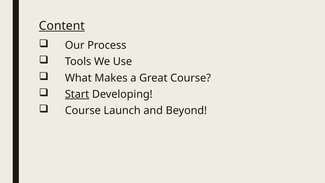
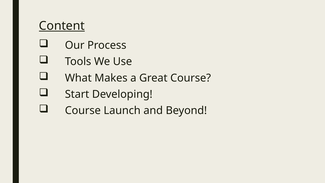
Start underline: present -> none
